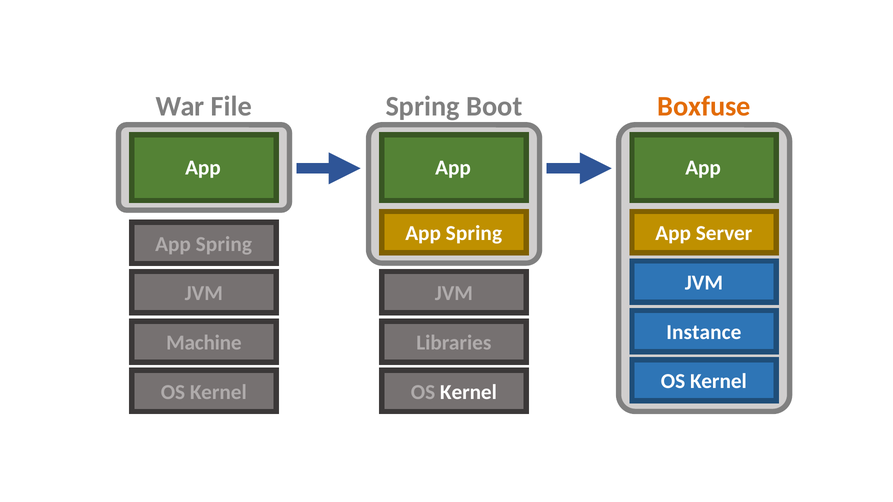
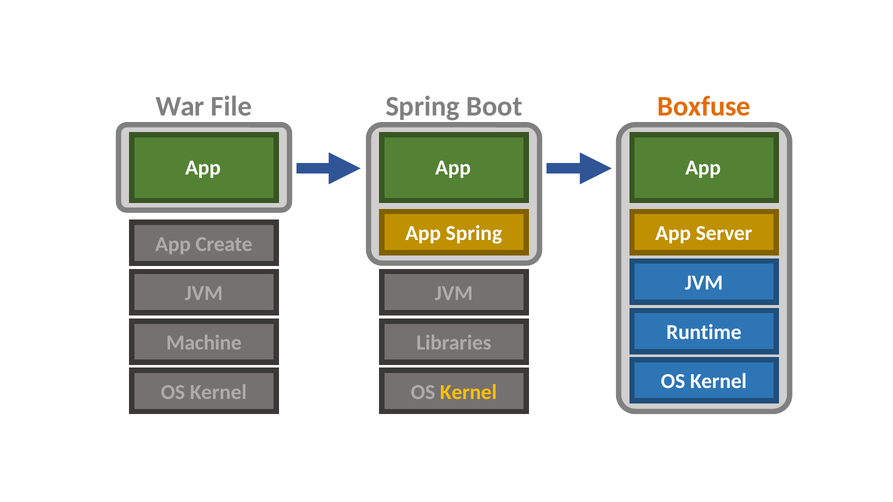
Spring at (224, 244): Spring -> Create
Instance: Instance -> Runtime
Kernel at (468, 392) colour: white -> yellow
